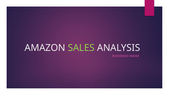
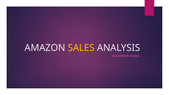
SALES colour: light green -> yellow
